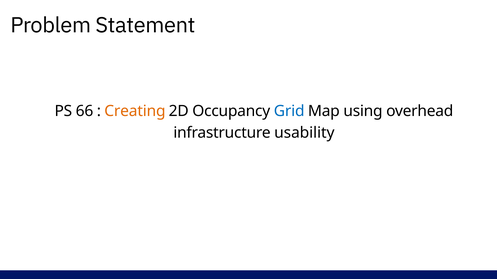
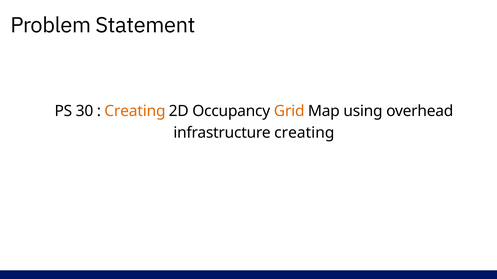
66: 66 -> 30
Grid colour: blue -> orange
infrastructure usability: usability -> creating
